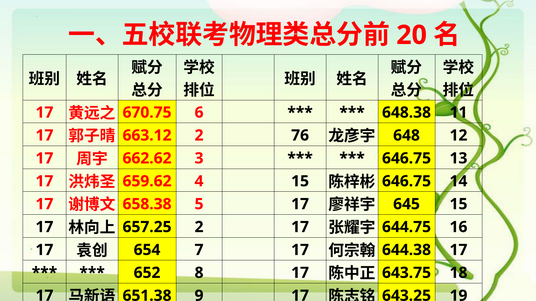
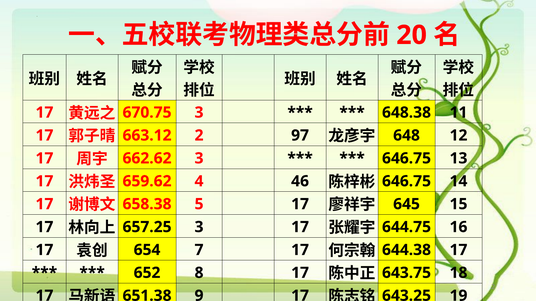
6 at (199, 113): 6 -> 3
76: 76 -> 97
4 15: 15 -> 46
2 at (199, 227): 2 -> 3
